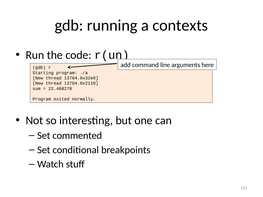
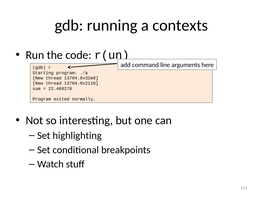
commented: commented -> highlighting
